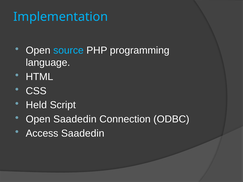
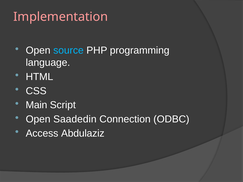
Implementation colour: light blue -> pink
Held: Held -> Main
Access Saadedin: Saadedin -> Abdulaziz
